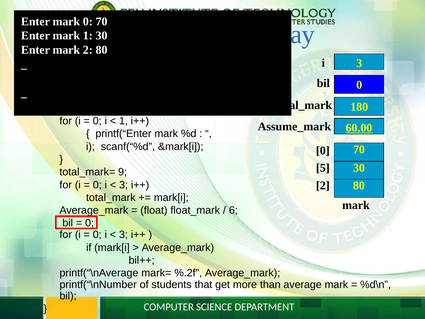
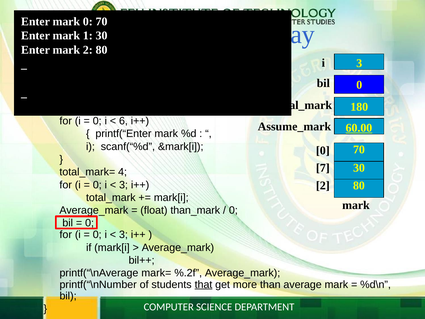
1 at (123, 121): 1 -> 6
5: 5 -> 7
9: 9 -> 4
float_mark: float_mark -> than_mark
6 at (233, 210): 6 -> 0
that underline: none -> present
